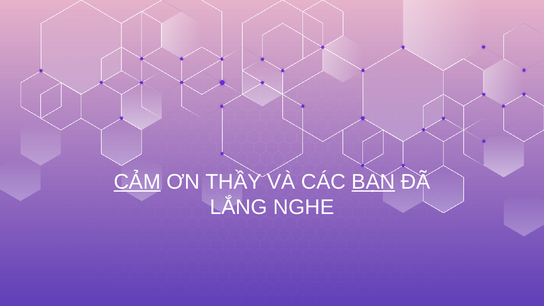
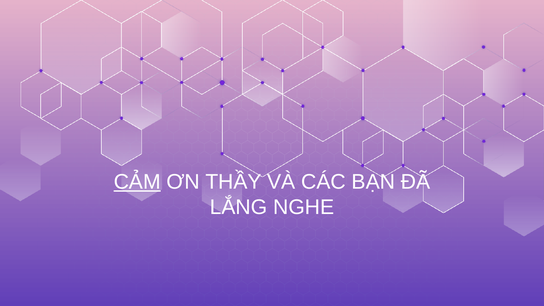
BẠN underline: present -> none
